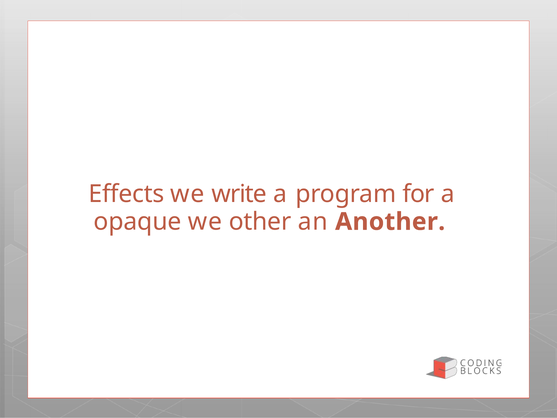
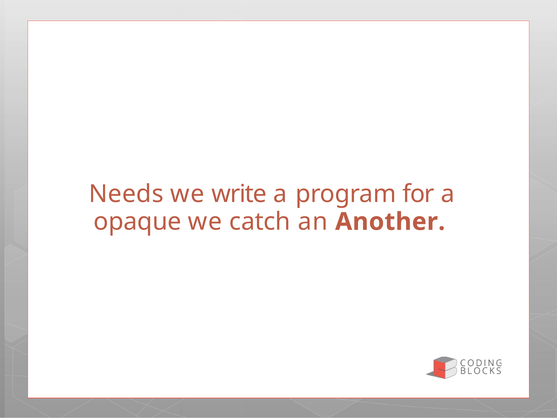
Effects: Effects -> Needs
other: other -> catch
